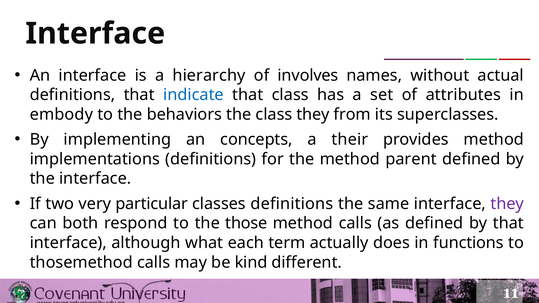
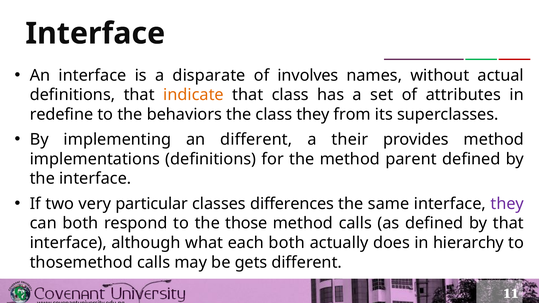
hierarchy: hierarchy -> disparate
indicate colour: blue -> orange
embody: embody -> redefine
an concepts: concepts -> different
classes definitions: definitions -> differences
each term: term -> both
functions: functions -> hierarchy
kind: kind -> gets
